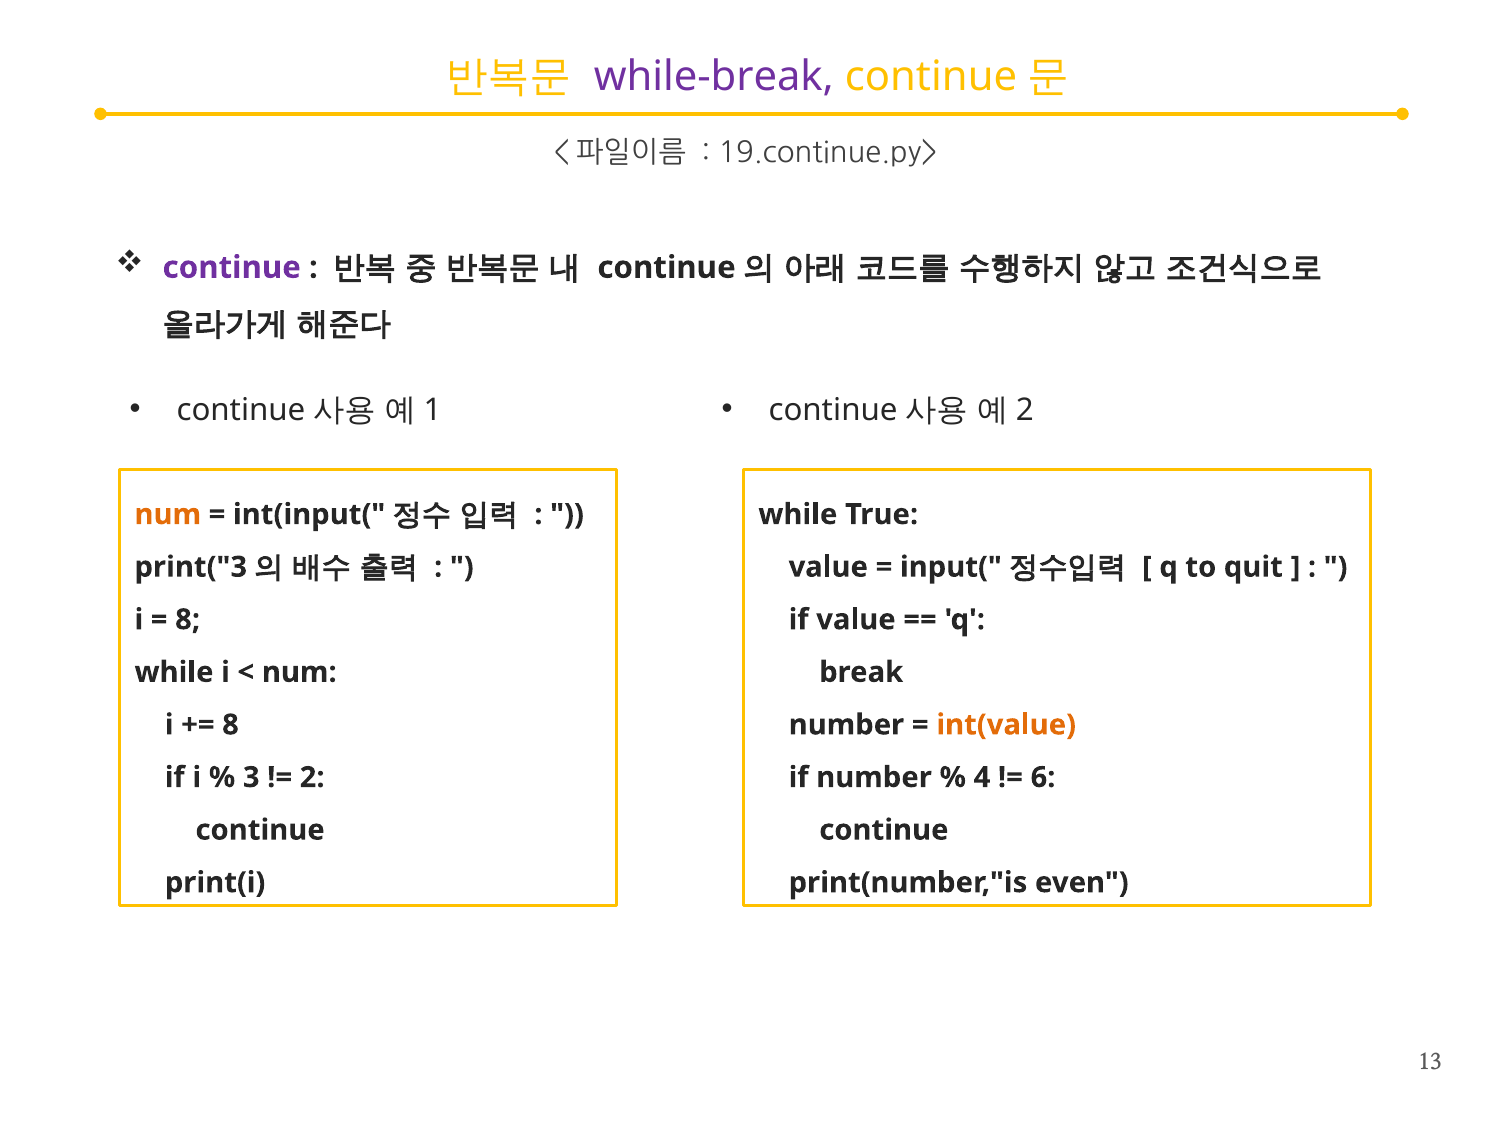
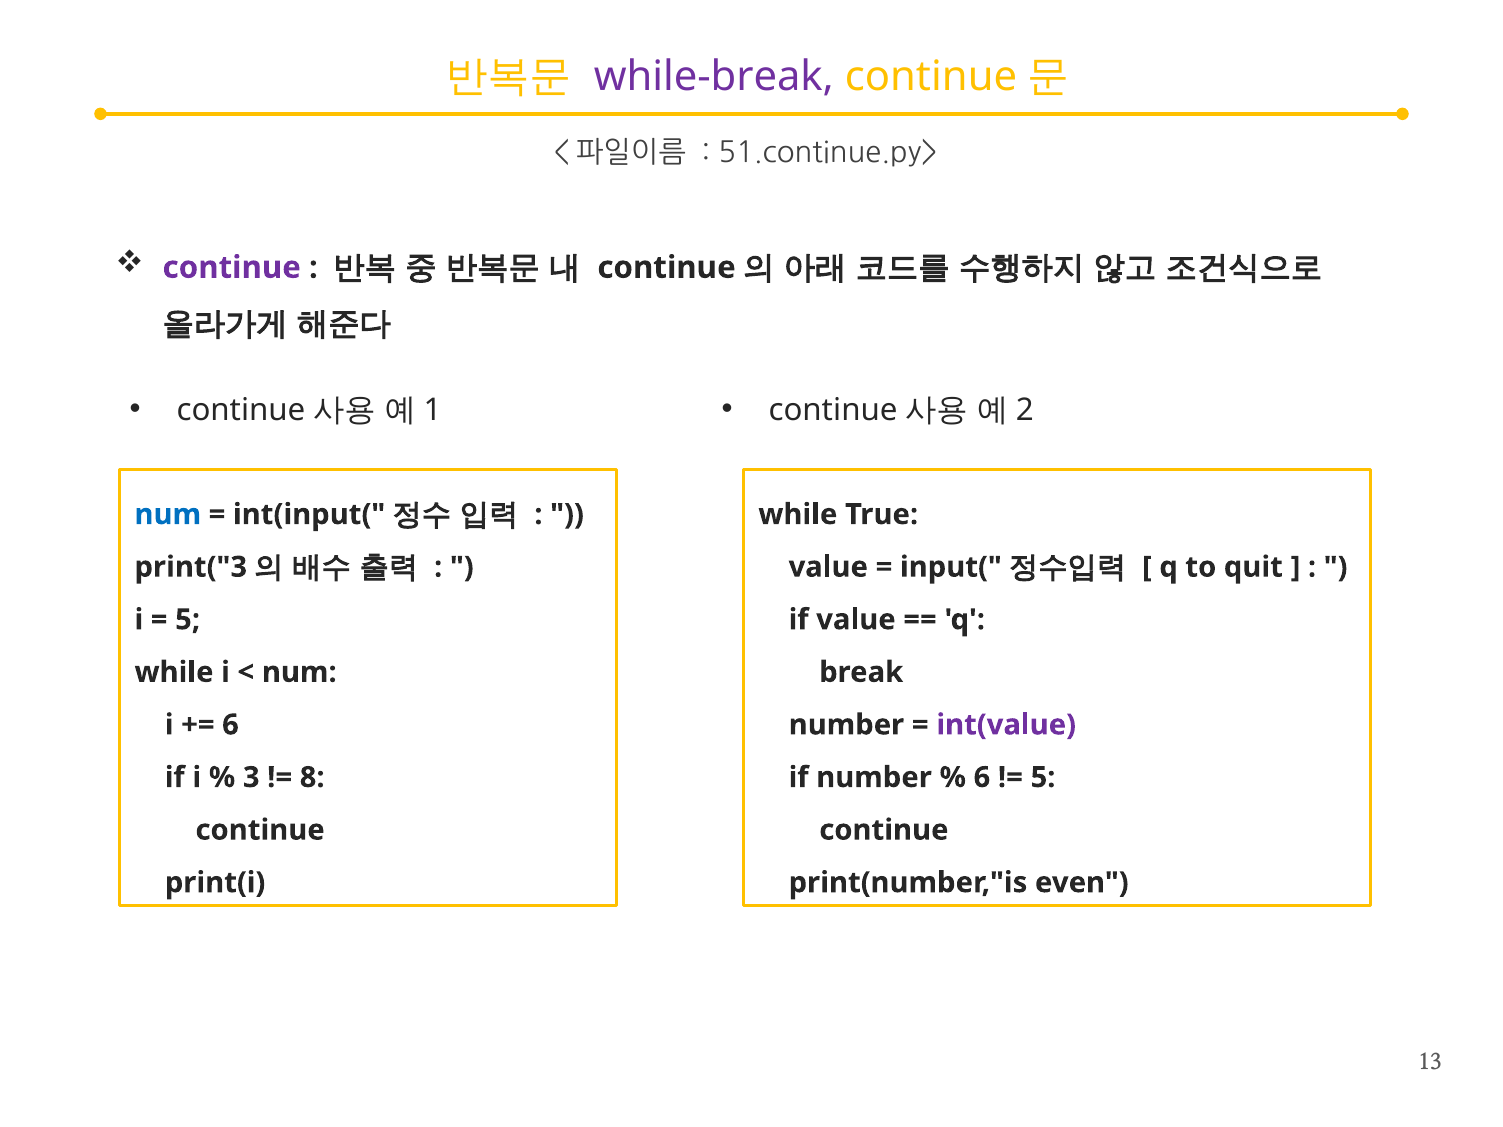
19.continue.py>: 19.continue.py> -> 51.continue.py>
num at (168, 515) colour: orange -> blue
8 at (188, 620): 8 -> 5
8 at (230, 725): 8 -> 6
int(value colour: orange -> purple
2: 2 -> 8
4 at (982, 778): 4 -> 6
6 at (1043, 778): 6 -> 5
